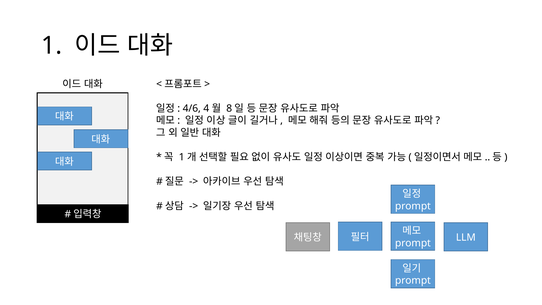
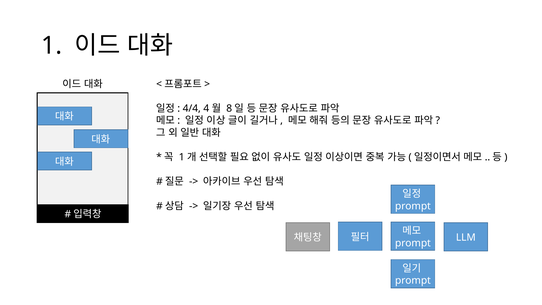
4/6: 4/6 -> 4/4
